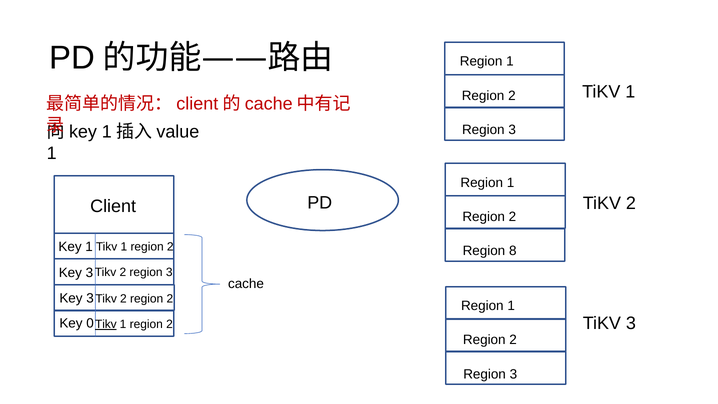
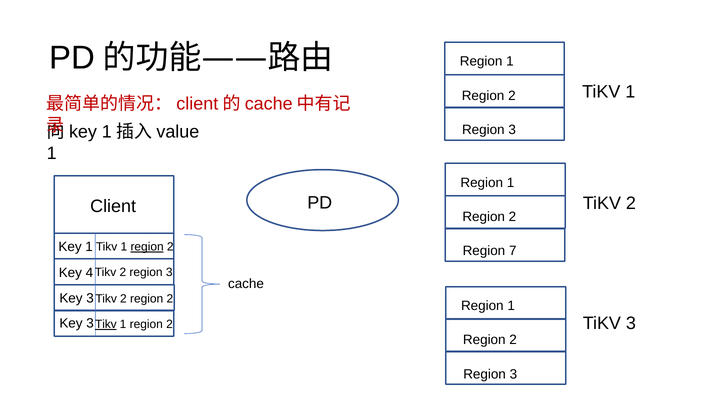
region at (147, 247) underline: none -> present
8: 8 -> 7
3 at (89, 273): 3 -> 4
0 at (90, 323): 0 -> 3
